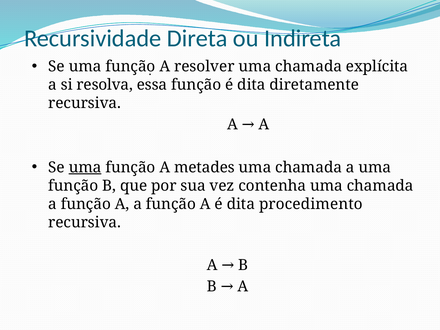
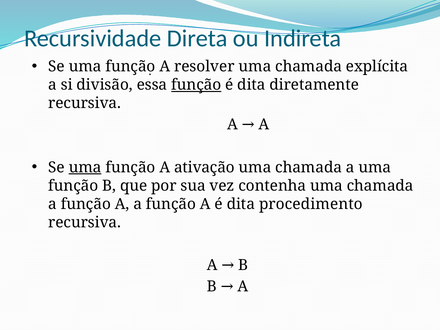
resolva: resolva -> divisão
função at (196, 85) underline: none -> present
metades: metades -> ativação
